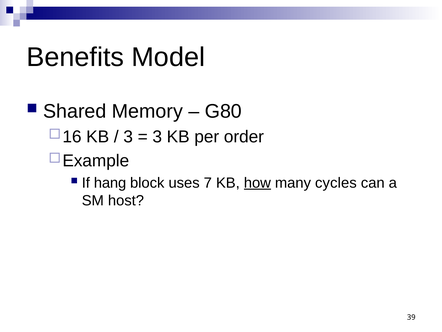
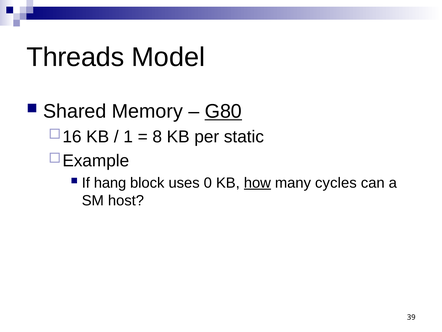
Benefits: Benefits -> Threads
G80 underline: none -> present
3 at (128, 137): 3 -> 1
3 at (157, 137): 3 -> 8
order: order -> static
7: 7 -> 0
